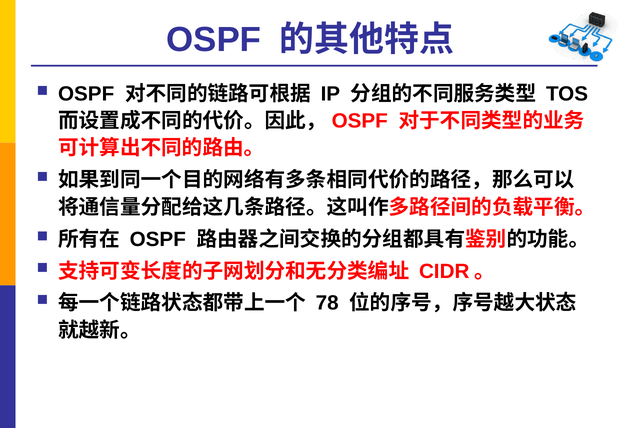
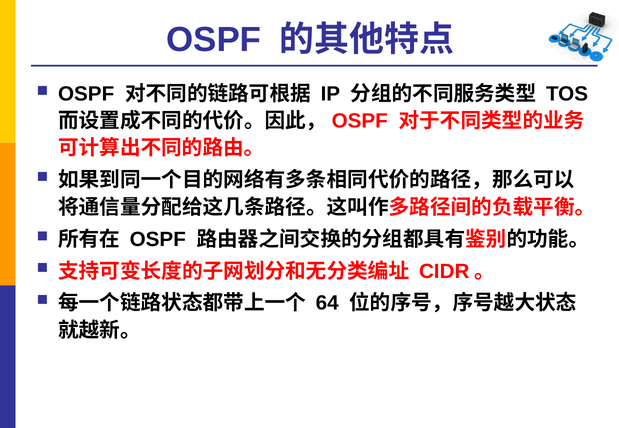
78: 78 -> 64
